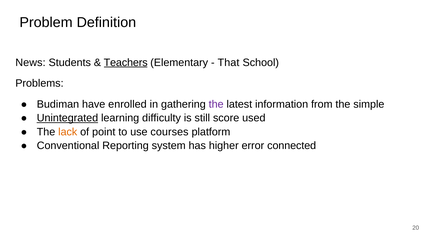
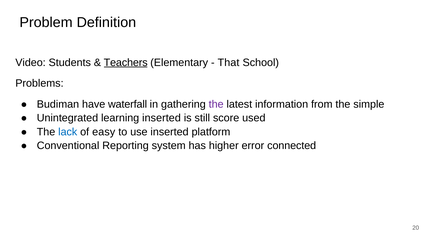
News: News -> Video
enrolled: enrolled -> waterfall
Unintegrated underline: present -> none
learning difficulty: difficulty -> inserted
lack colour: orange -> blue
point: point -> easy
use courses: courses -> inserted
